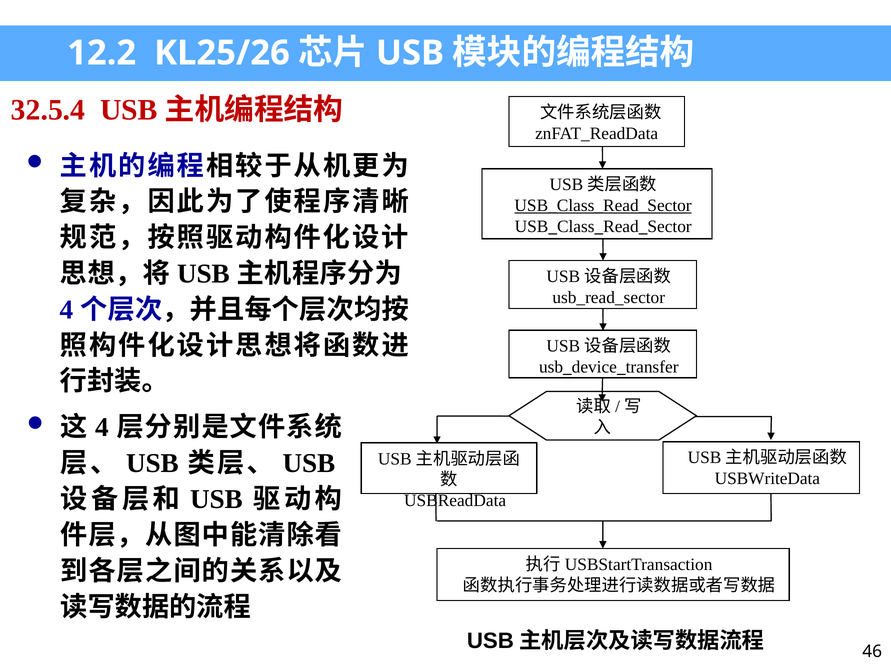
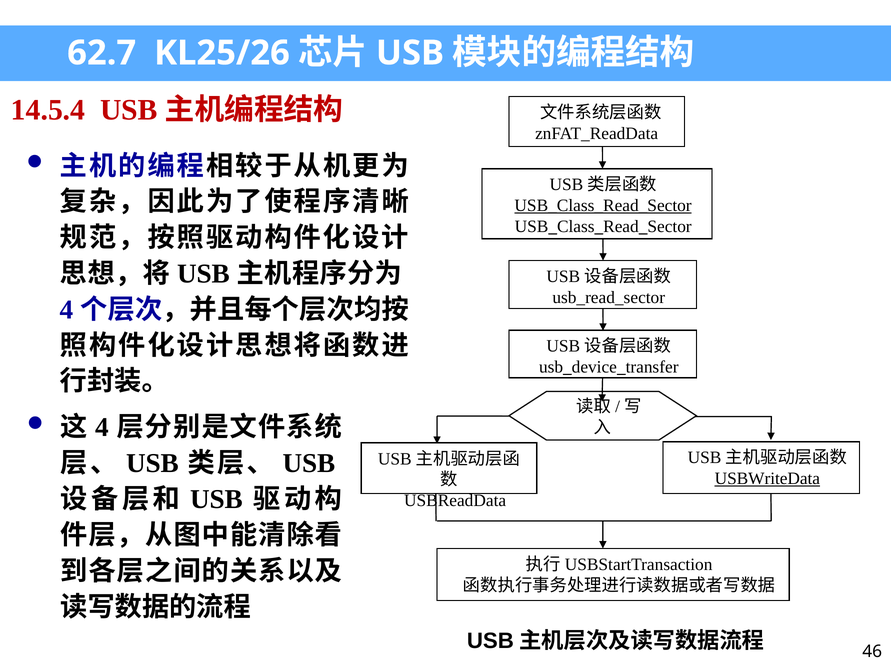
12.2: 12.2 -> 62.7
32.5.4: 32.5.4 -> 14.5.4
USBWriteData underline: none -> present
